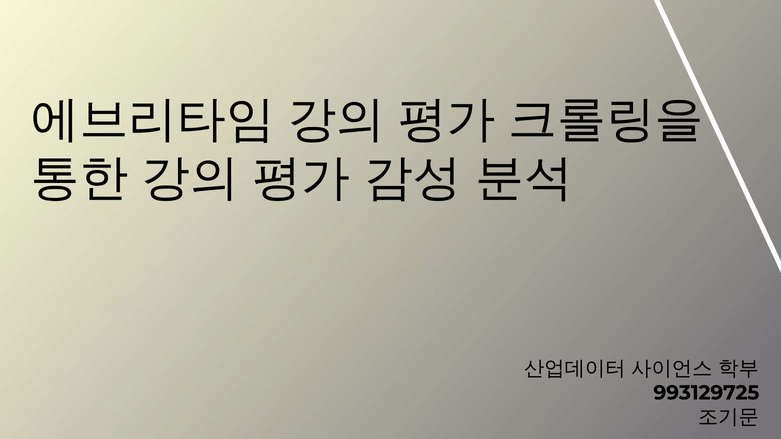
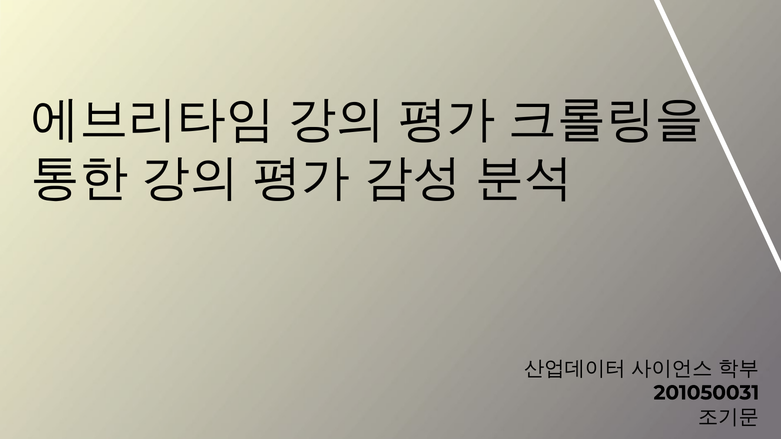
993129725: 993129725 -> 201050031
